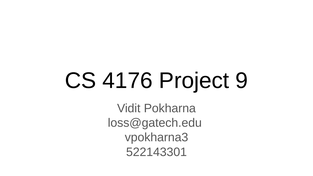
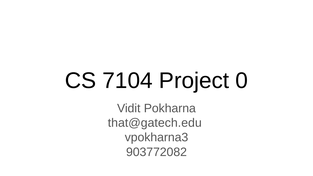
4176: 4176 -> 7104
9: 9 -> 0
loss@gatech.edu: loss@gatech.edu -> that@gatech.edu
522143301: 522143301 -> 903772082
